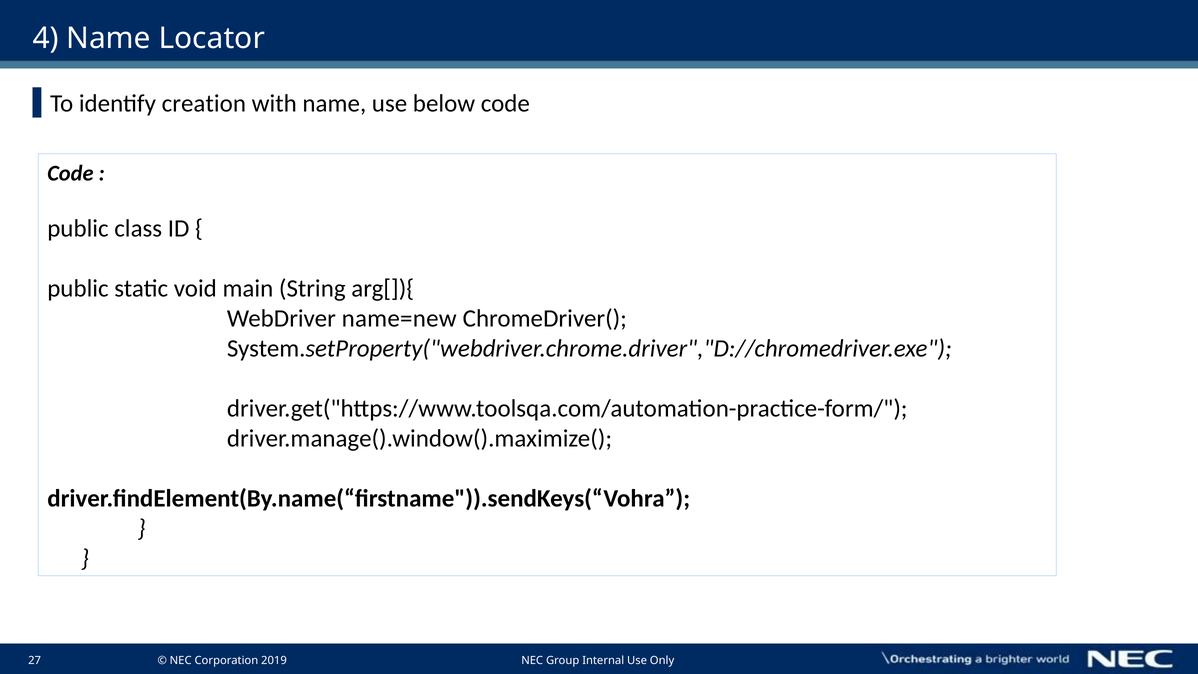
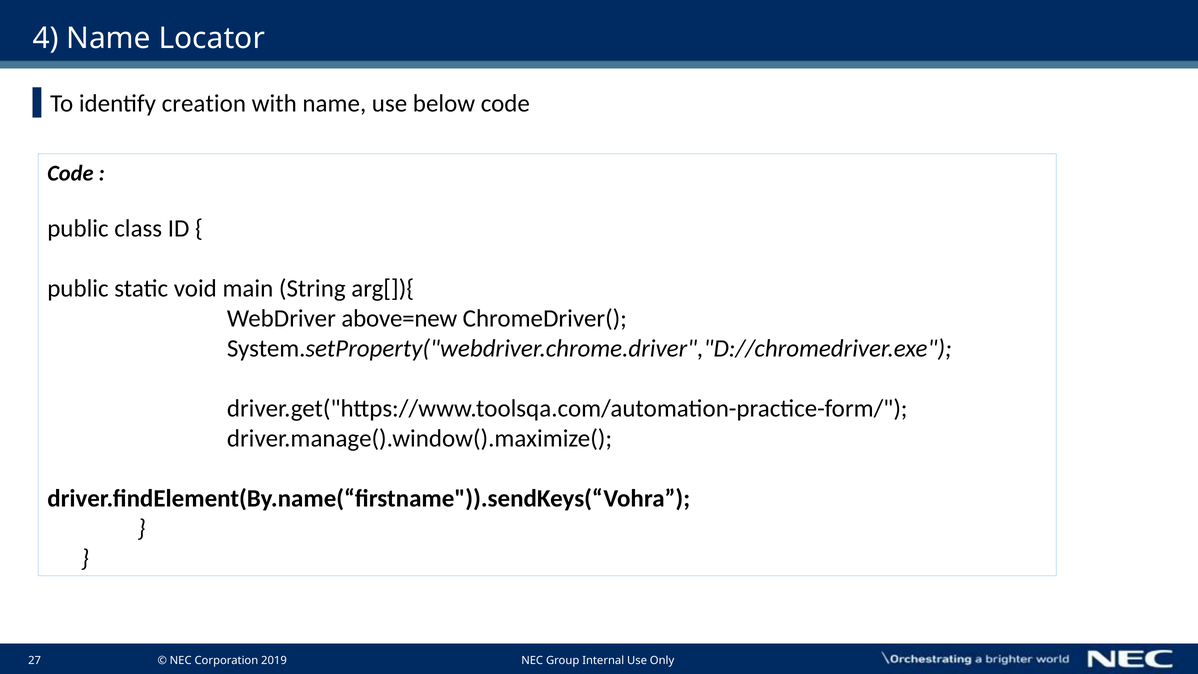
name=new: name=new -> above=new
